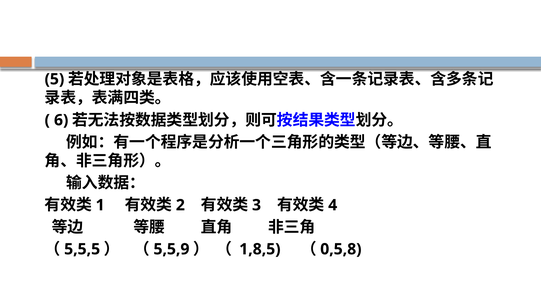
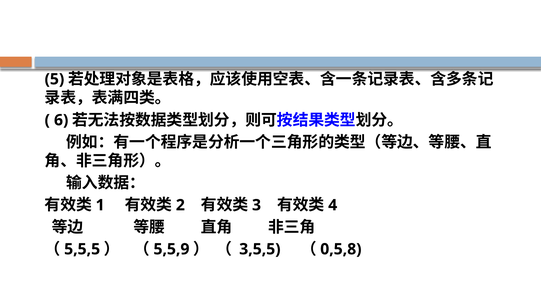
1,8,5: 1,8,5 -> 3,5,5
